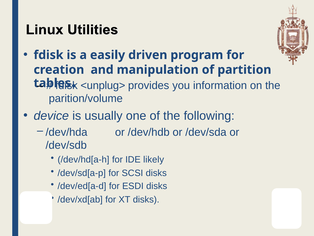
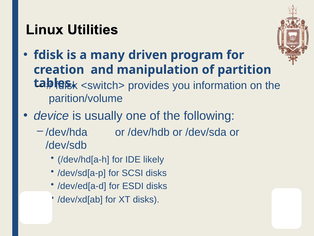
easily: easily -> many
<unplug>: <unplug> -> <switch>
